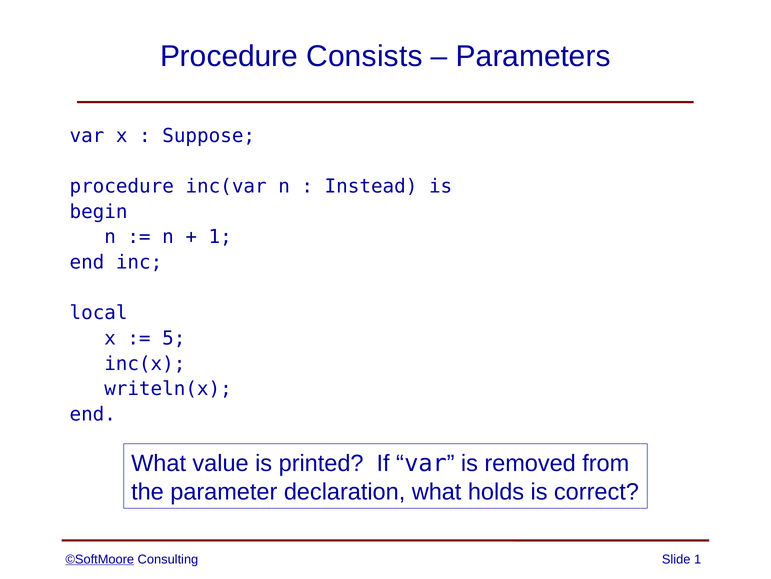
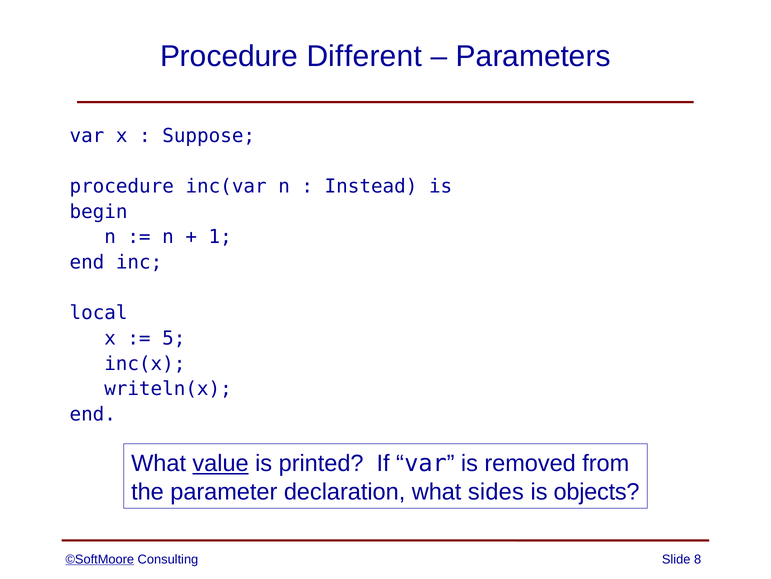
Consists: Consists -> Different
value underline: none -> present
holds: holds -> sides
correct: correct -> objects
Slide 1: 1 -> 8
